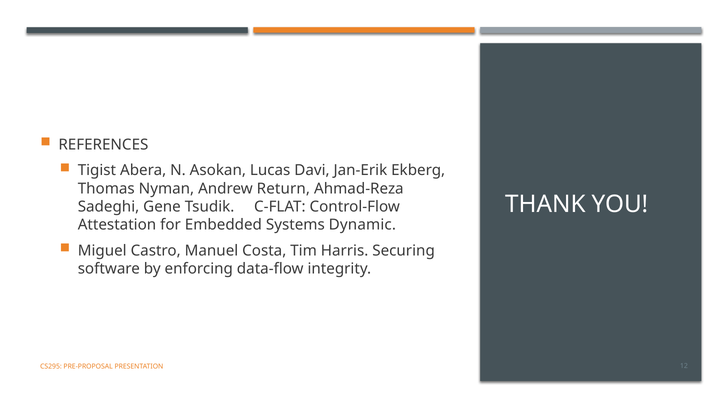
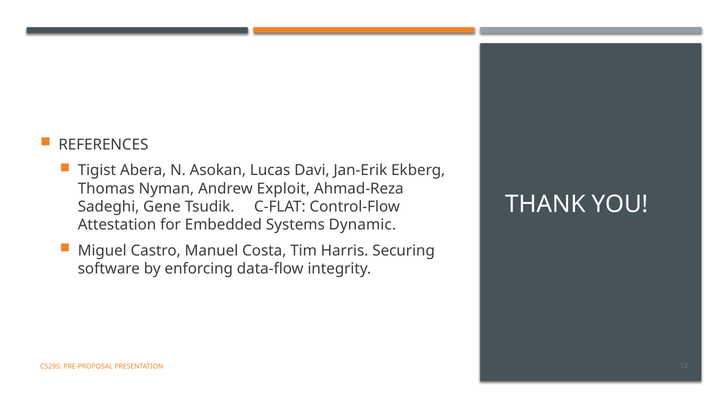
Return: Return -> Exploit
